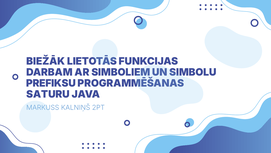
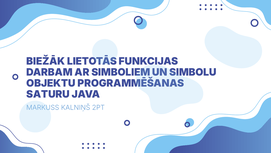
PREFIKSU: PREFIKSU -> OBJEKTU
